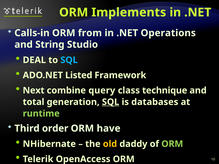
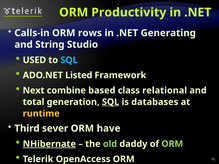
Implements: Implements -> Productivity
from: from -> rows
Operations: Operations -> Generating
DEAL: DEAL -> USED
query: query -> based
technique: technique -> relational
runtime colour: light green -> yellow
order: order -> sever
NHibernate underline: none -> present
old colour: yellow -> light green
